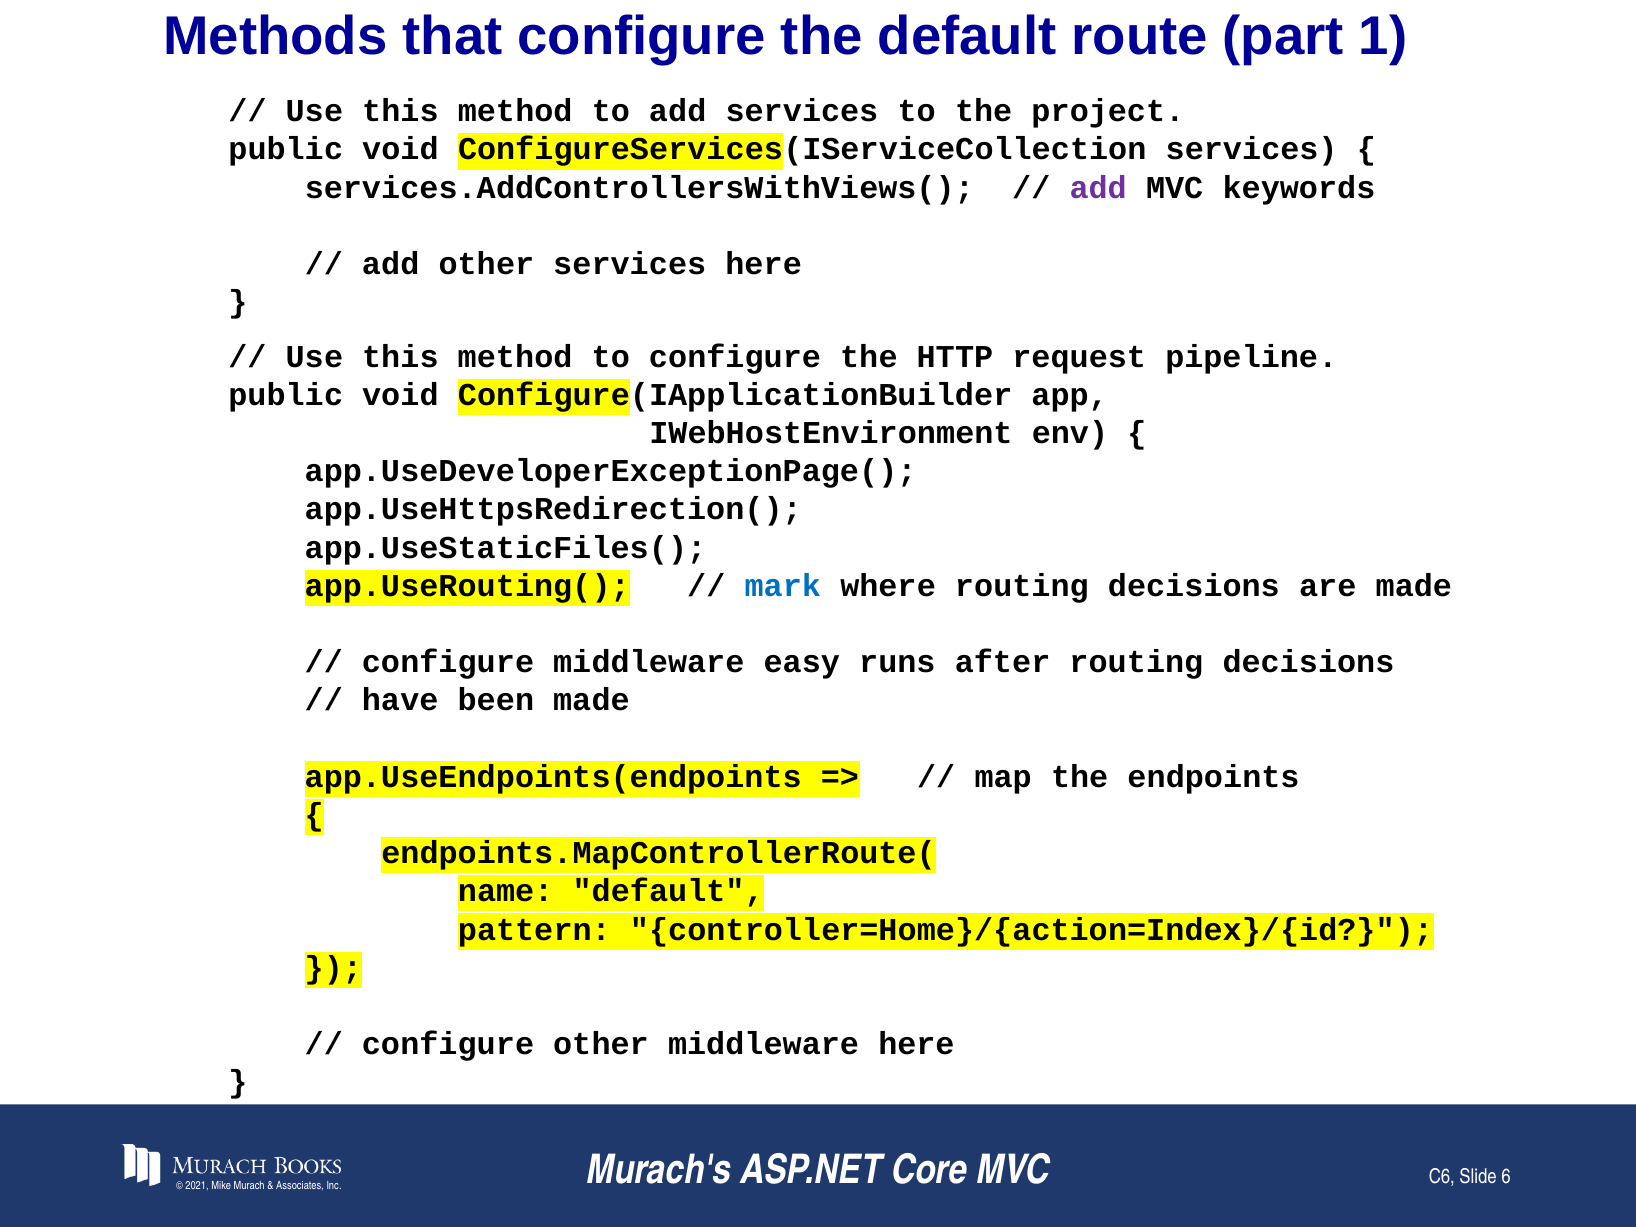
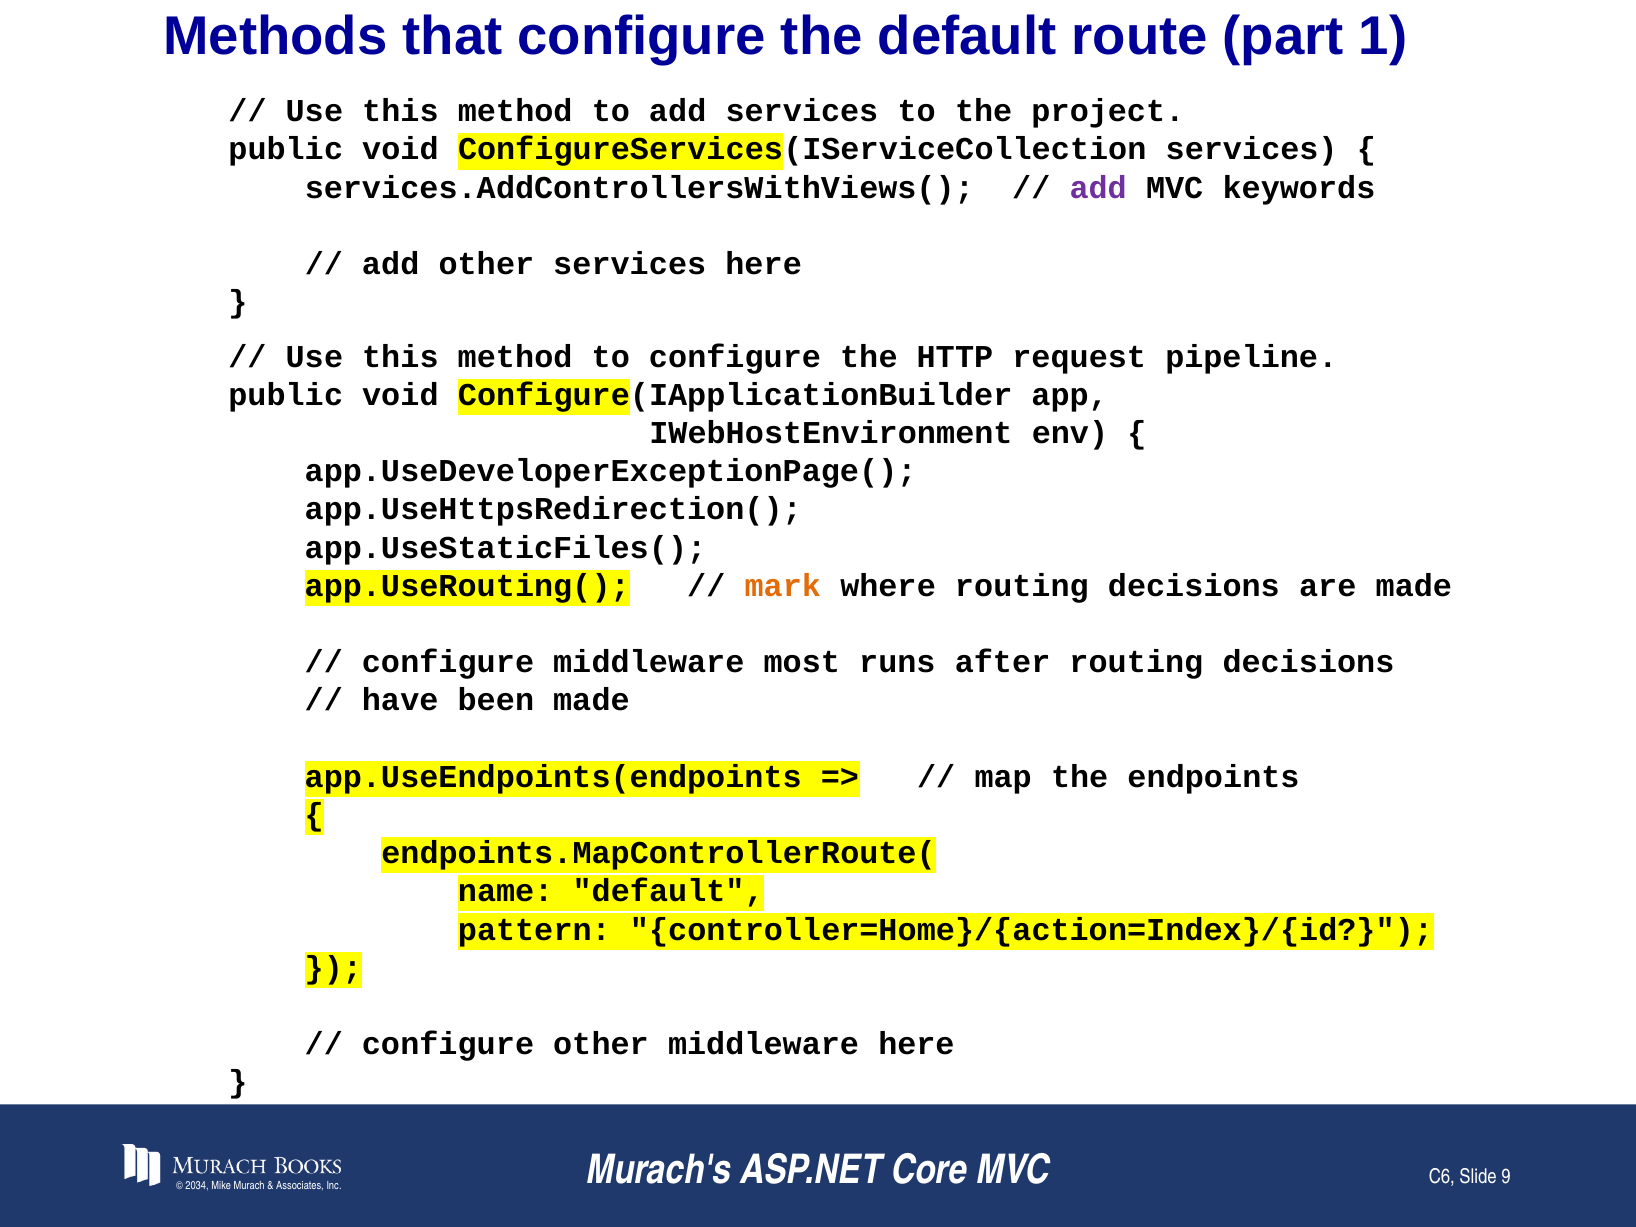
mark colour: blue -> orange
easy: easy -> most
2021: 2021 -> 2034
6: 6 -> 9
